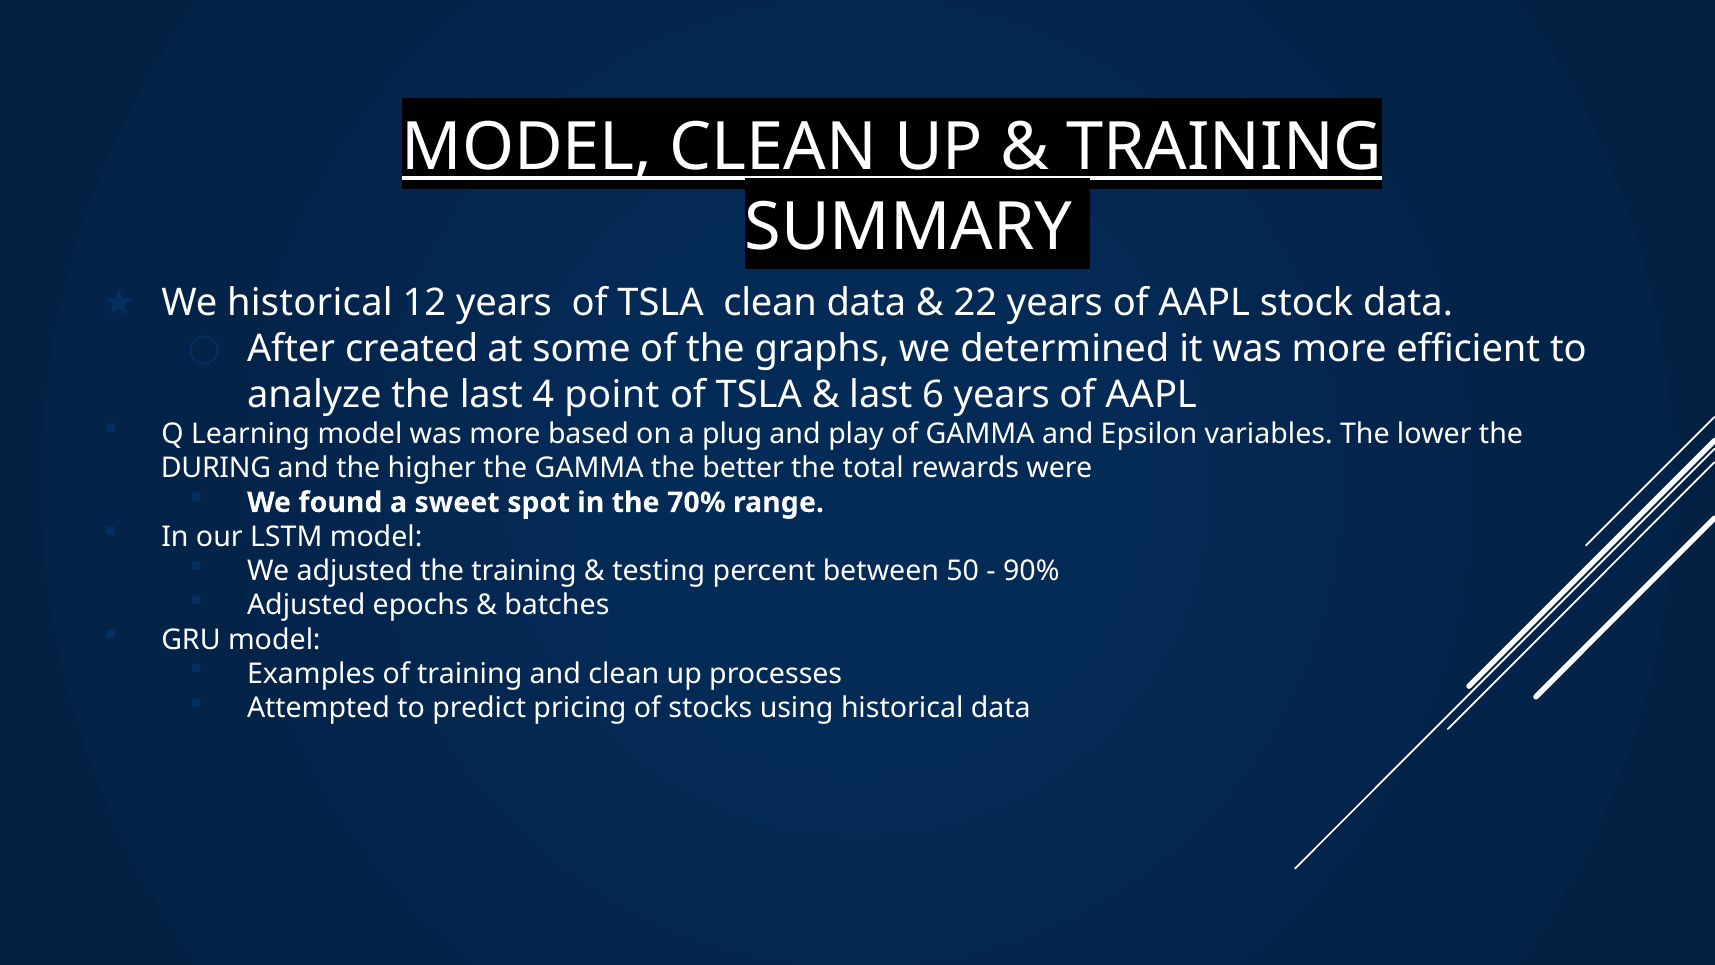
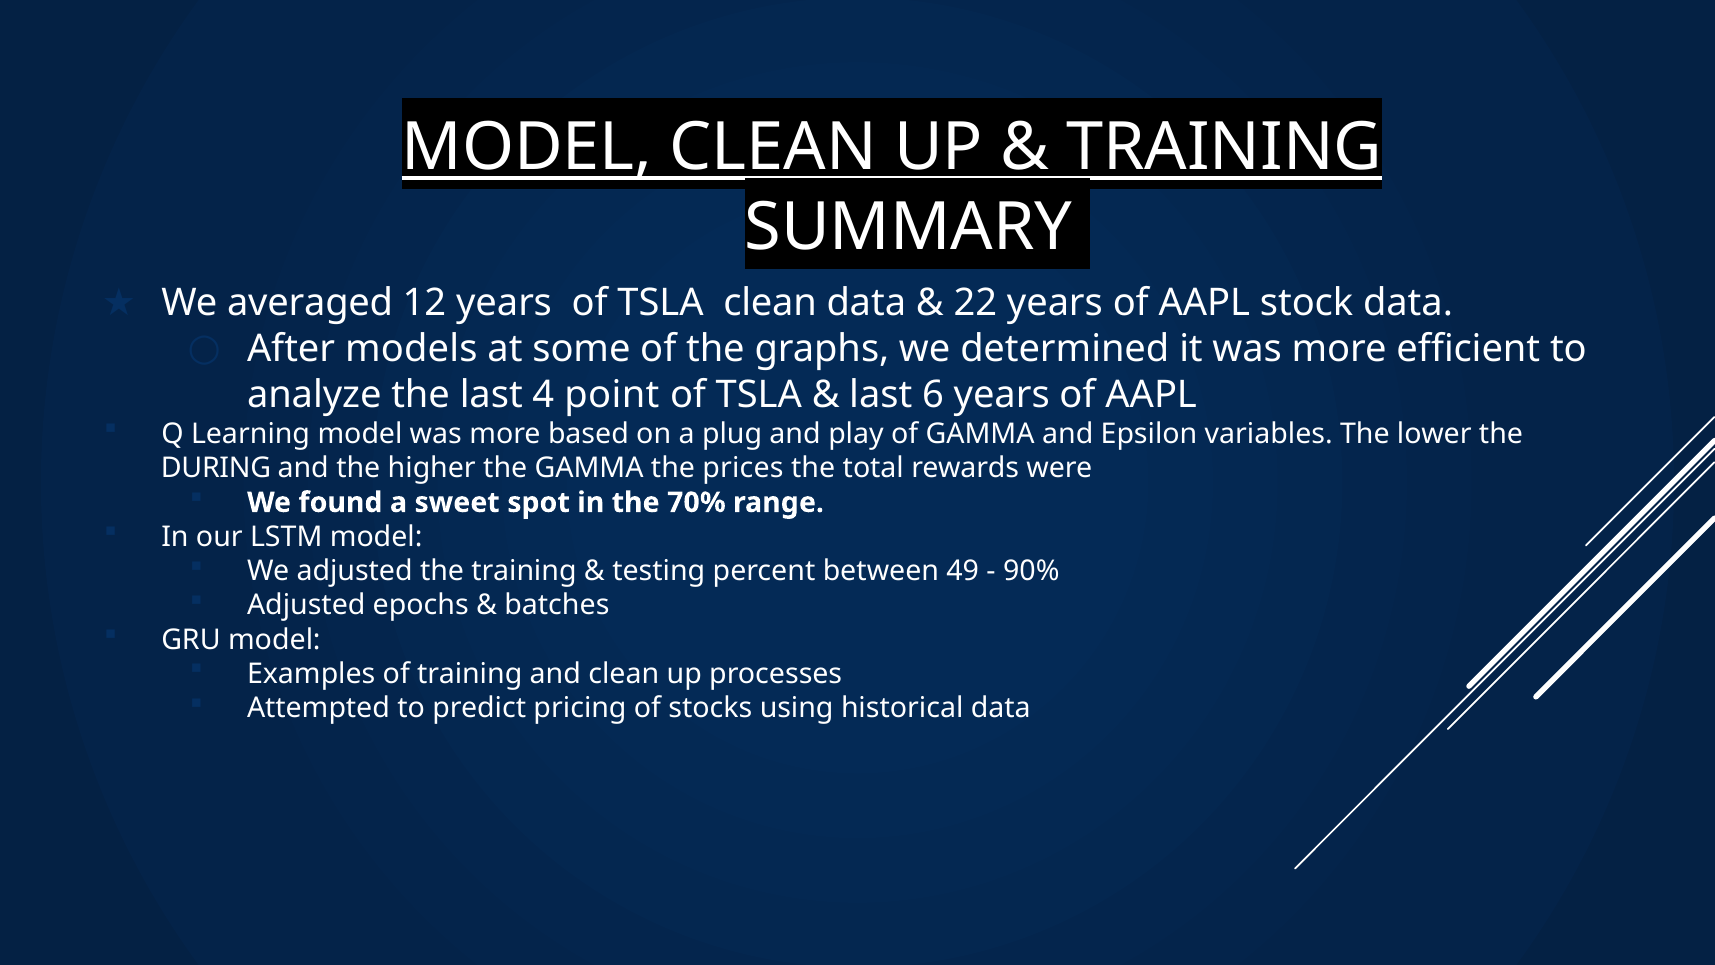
We historical: historical -> averaged
created: created -> models
better: better -> prices
50: 50 -> 49
